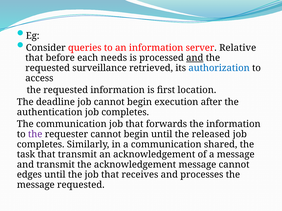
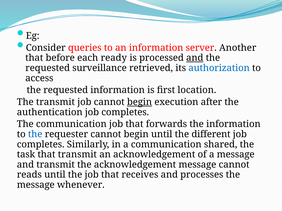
Relative: Relative -> Another
needs: needs -> ready
The deadline: deadline -> transmit
begin at (140, 102) underline: none -> present
the at (35, 134) colour: purple -> blue
released: released -> different
edges: edges -> reads
message requested: requested -> whenever
